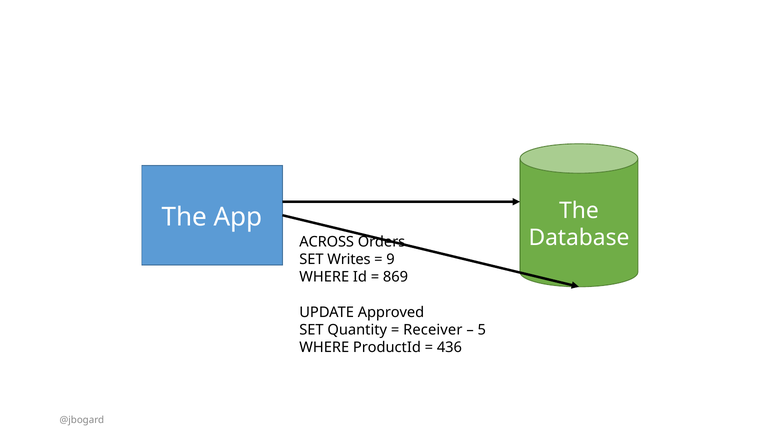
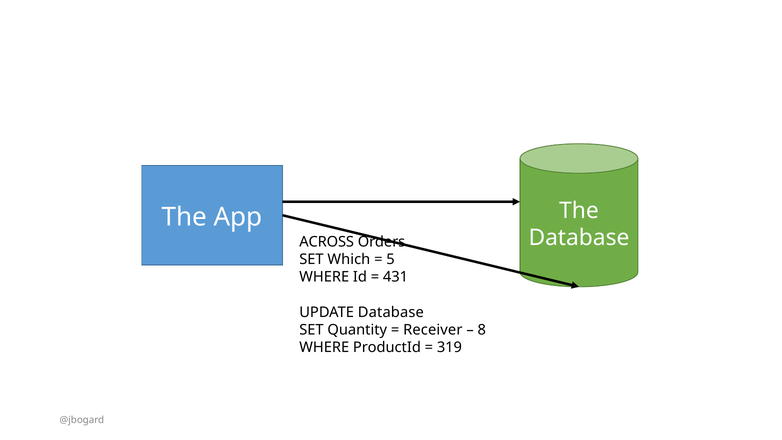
Writes: Writes -> Which
9: 9 -> 5
869: 869 -> 431
UPDATE Approved: Approved -> Database
5: 5 -> 8
436: 436 -> 319
